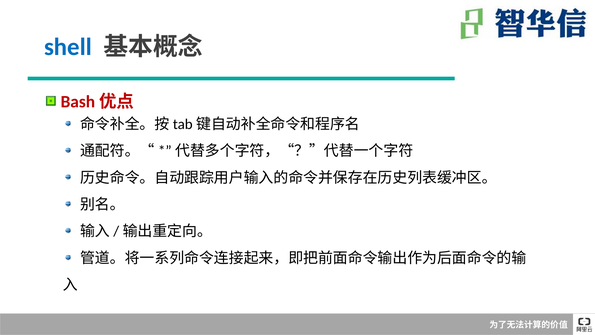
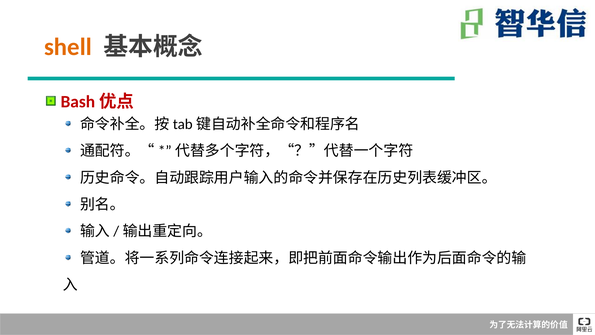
shell colour: blue -> orange
